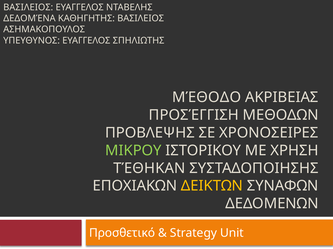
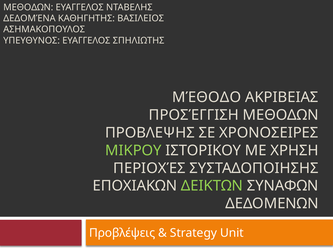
ΒΑΣΙΛΕΙΟΣ at (28, 7): ΒΑΣΙΛΕΙΟΣ -> ΜΕΘΟΔΩΝ
ΤΈΘΗΚΑΝ: ΤΈΘΗΚΑΝ -> ΠΕΡΙΟΧΈΣ
ΔΕΙΚΤΩΝ colour: yellow -> light green
Προσθετικό: Προσθετικό -> Προβλέψεις
